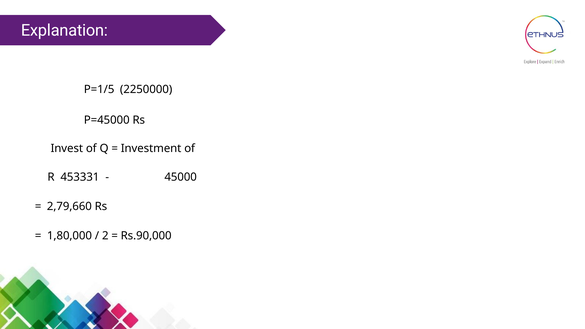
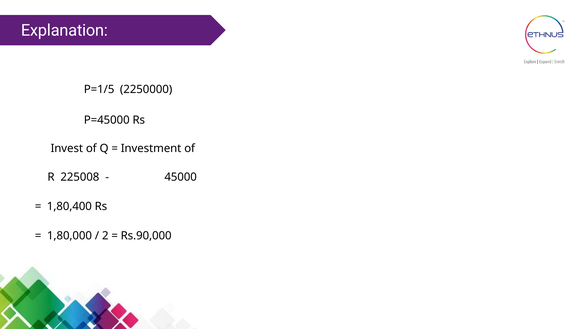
453331: 453331 -> 225008
2,79,660: 2,79,660 -> 1,80,400
